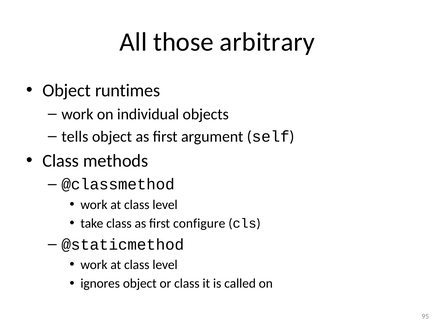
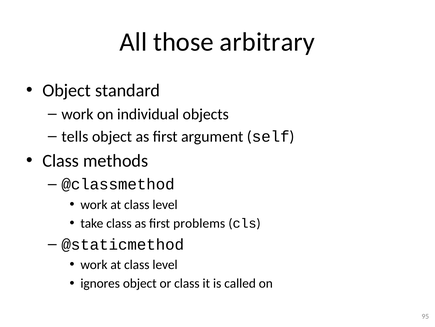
runtimes: runtimes -> standard
configure: configure -> problems
